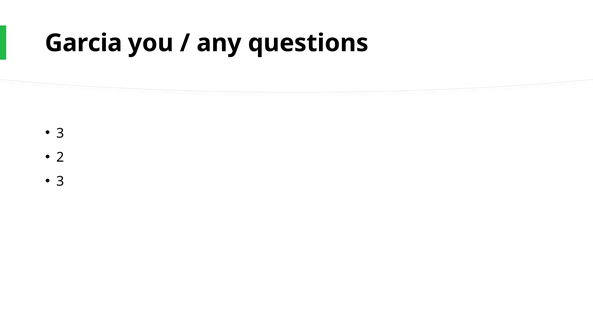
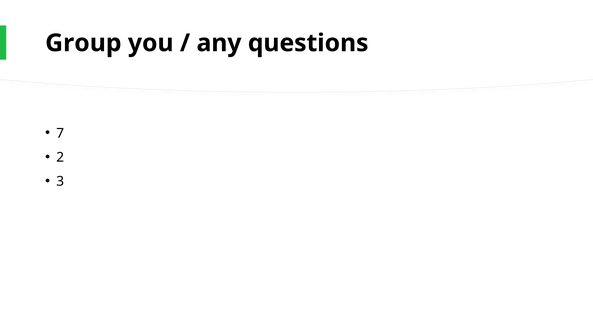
Garcia: Garcia -> Group
3 at (60, 133): 3 -> 7
